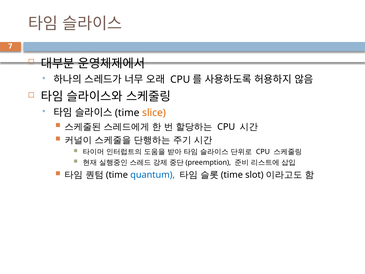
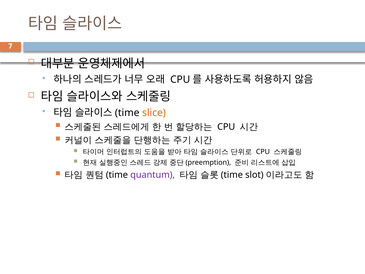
quantum colour: blue -> purple
